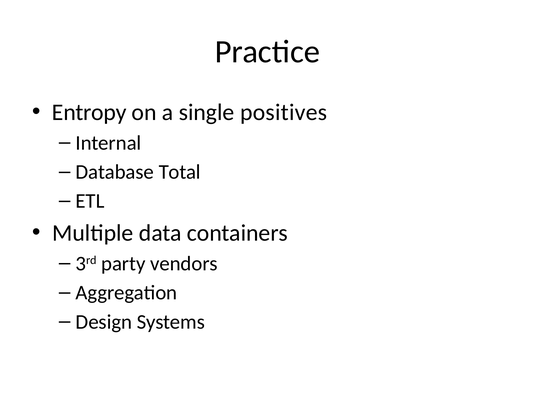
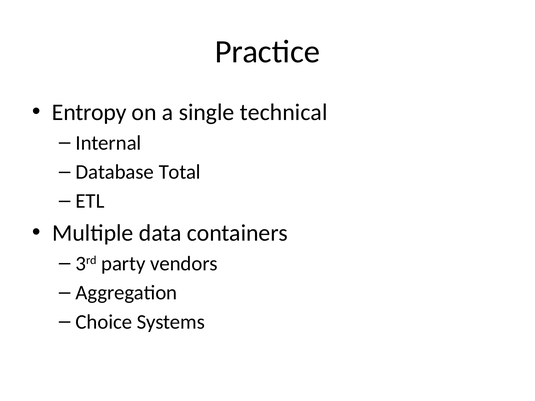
positives: positives -> technical
Design: Design -> Choice
